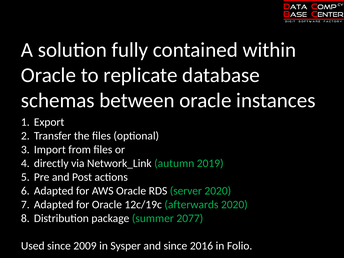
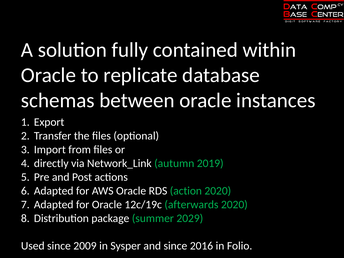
server: server -> action
2077: 2077 -> 2029
